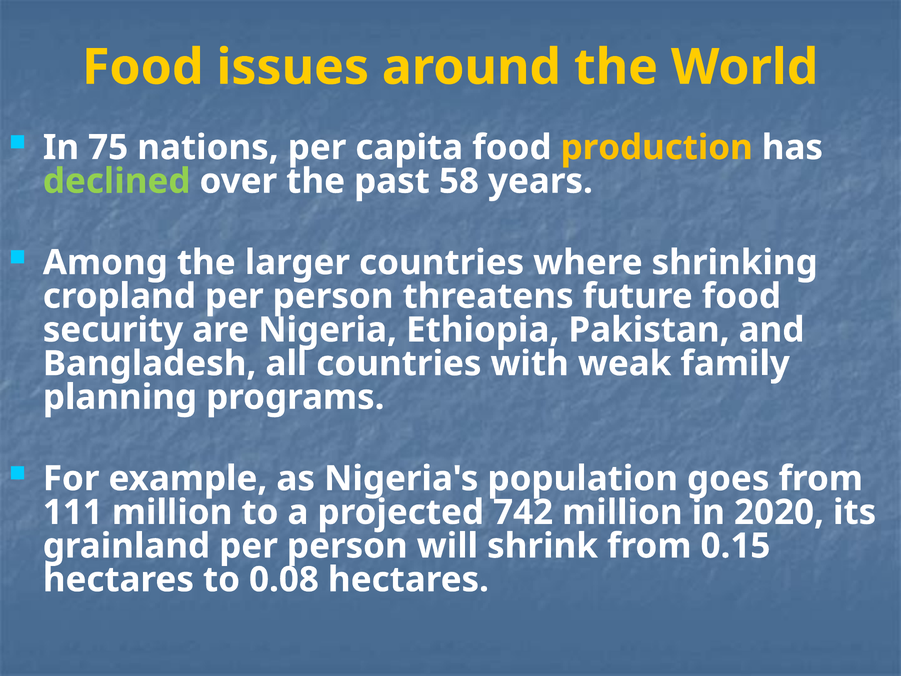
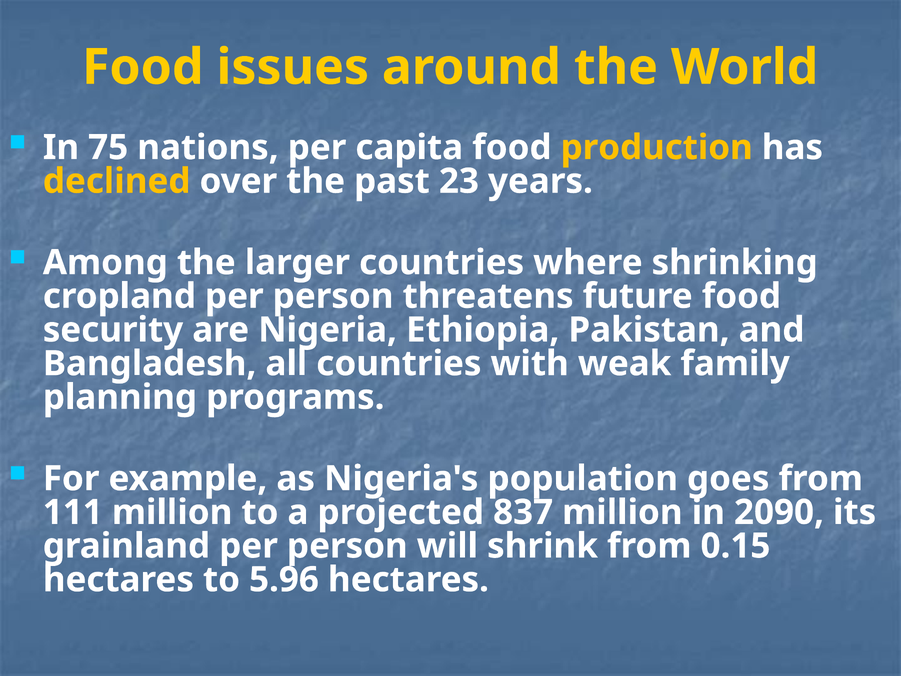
declined colour: light green -> yellow
58: 58 -> 23
742: 742 -> 837
2020: 2020 -> 2090
0.08: 0.08 -> 5.96
